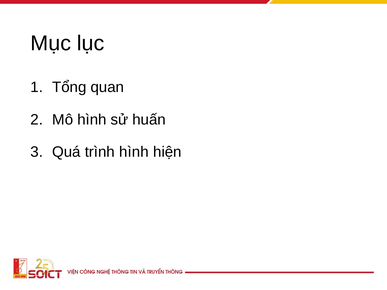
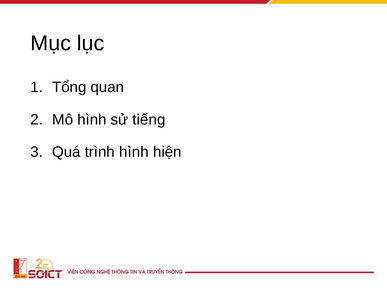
huấn: huấn -> tiếng
